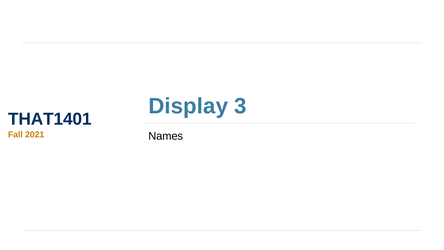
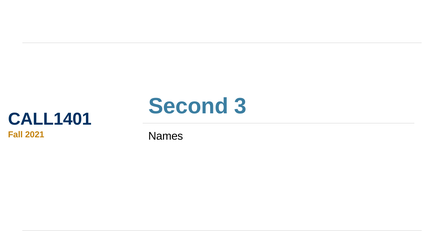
Display: Display -> Second
THAT1401: THAT1401 -> CALL1401
